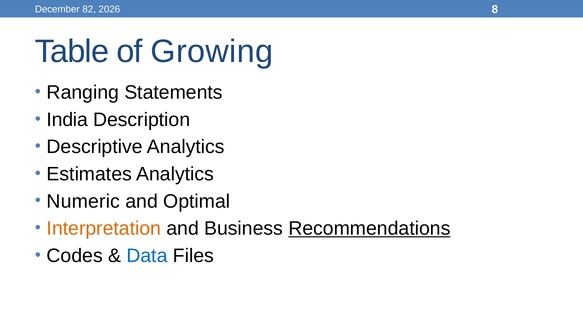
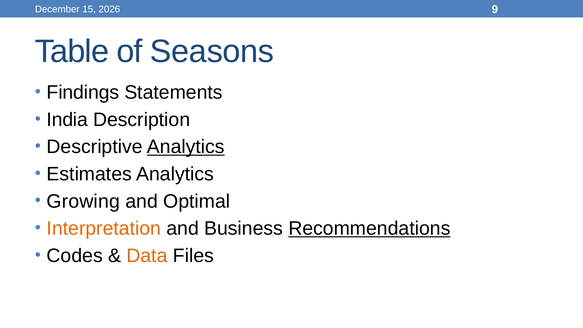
82: 82 -> 15
8: 8 -> 9
Growing: Growing -> Seasons
Ranging: Ranging -> Findings
Analytics at (186, 147) underline: none -> present
Numeric: Numeric -> Growing
Data colour: blue -> orange
